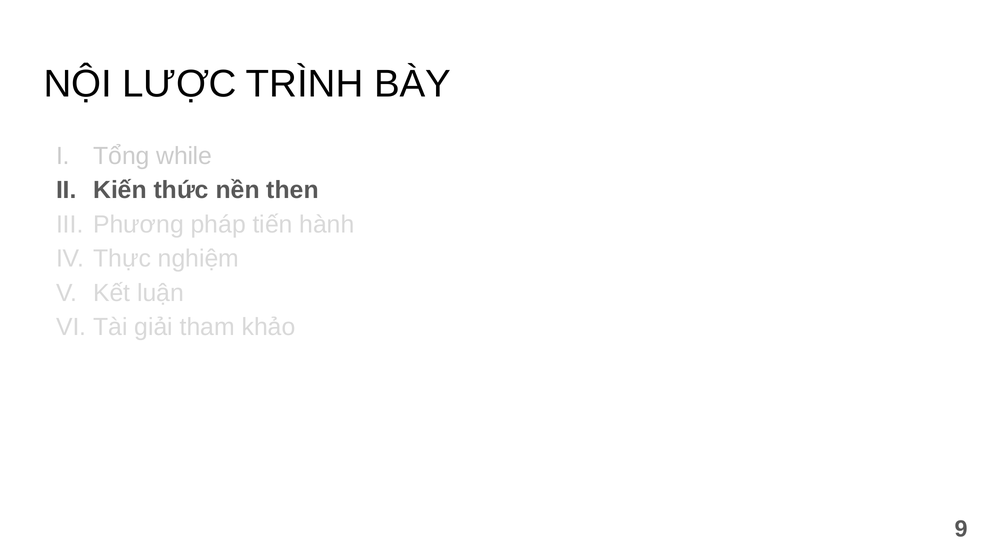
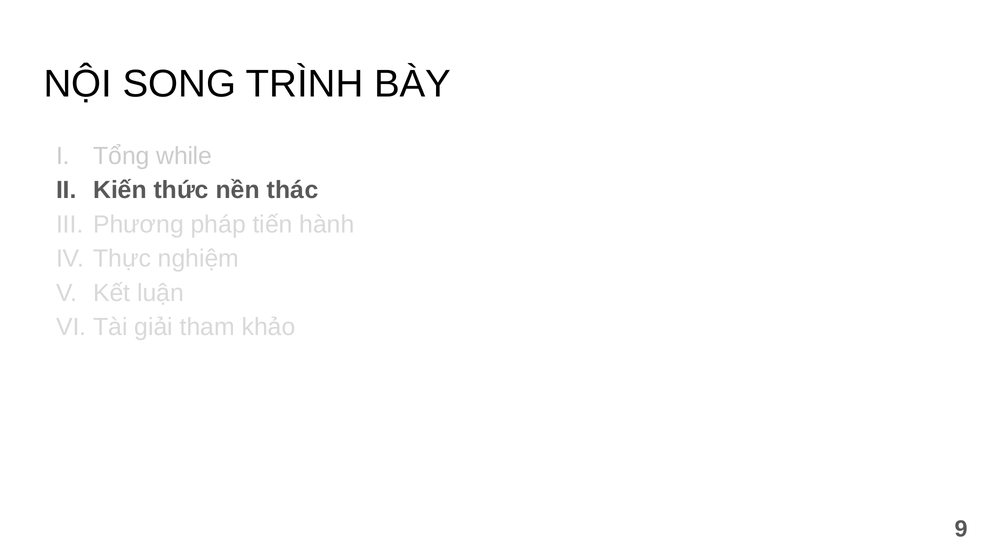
LƯỢC: LƯỢC -> SONG
then: then -> thác
